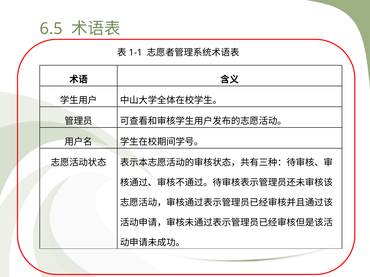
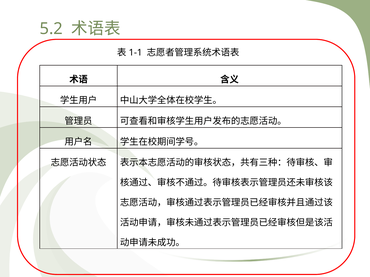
6.5: 6.5 -> 5.2
